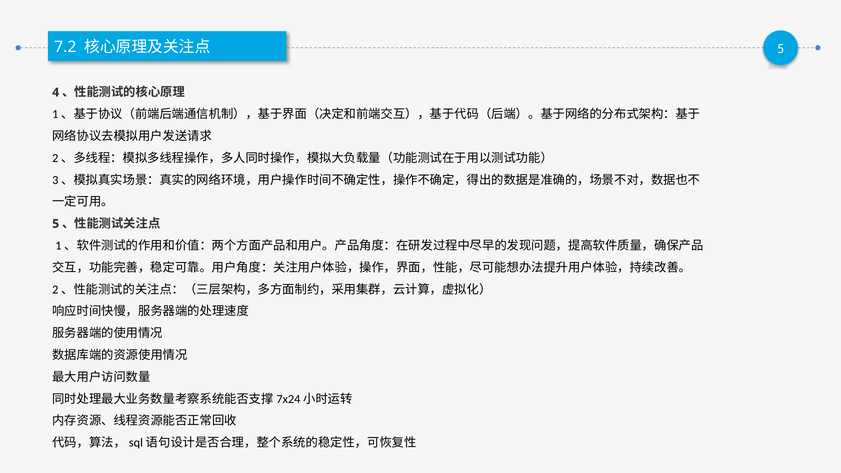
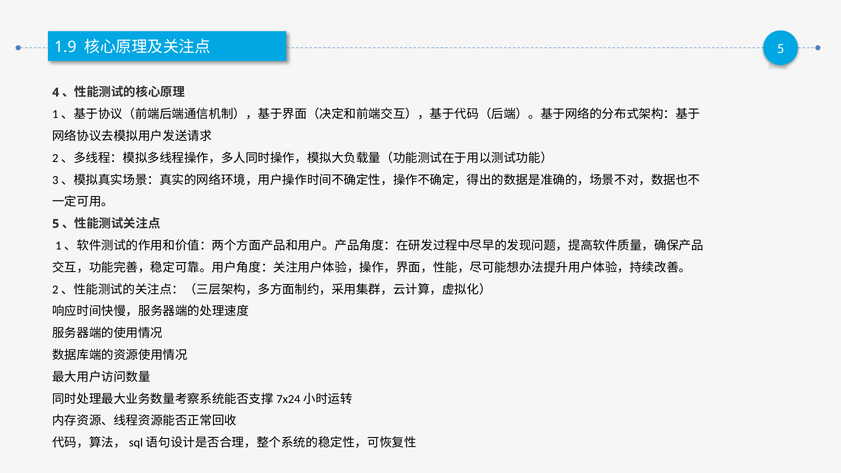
7.2: 7.2 -> 1.9
